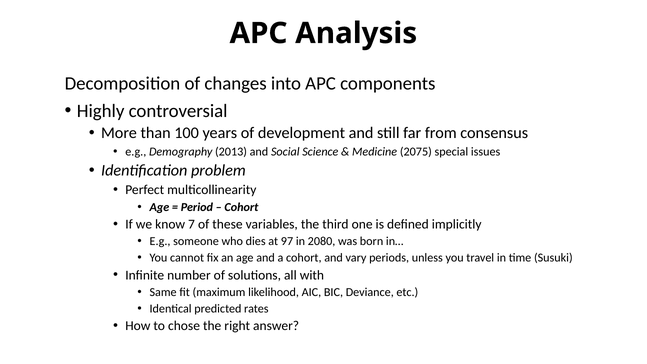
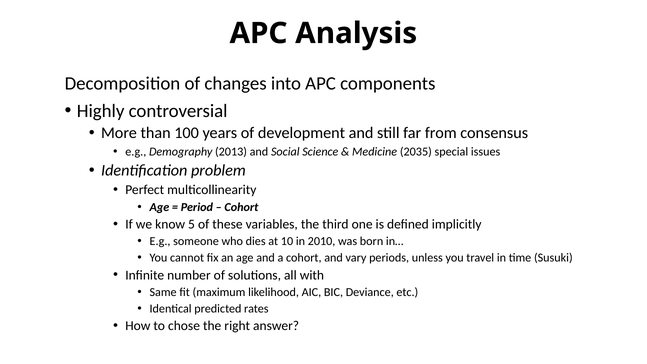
2075: 2075 -> 2035
7: 7 -> 5
97: 97 -> 10
2080: 2080 -> 2010
